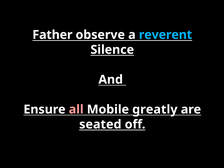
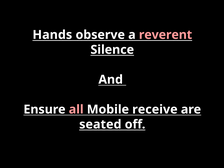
Father: Father -> Hands
reverent colour: light blue -> pink
greatly: greatly -> receive
